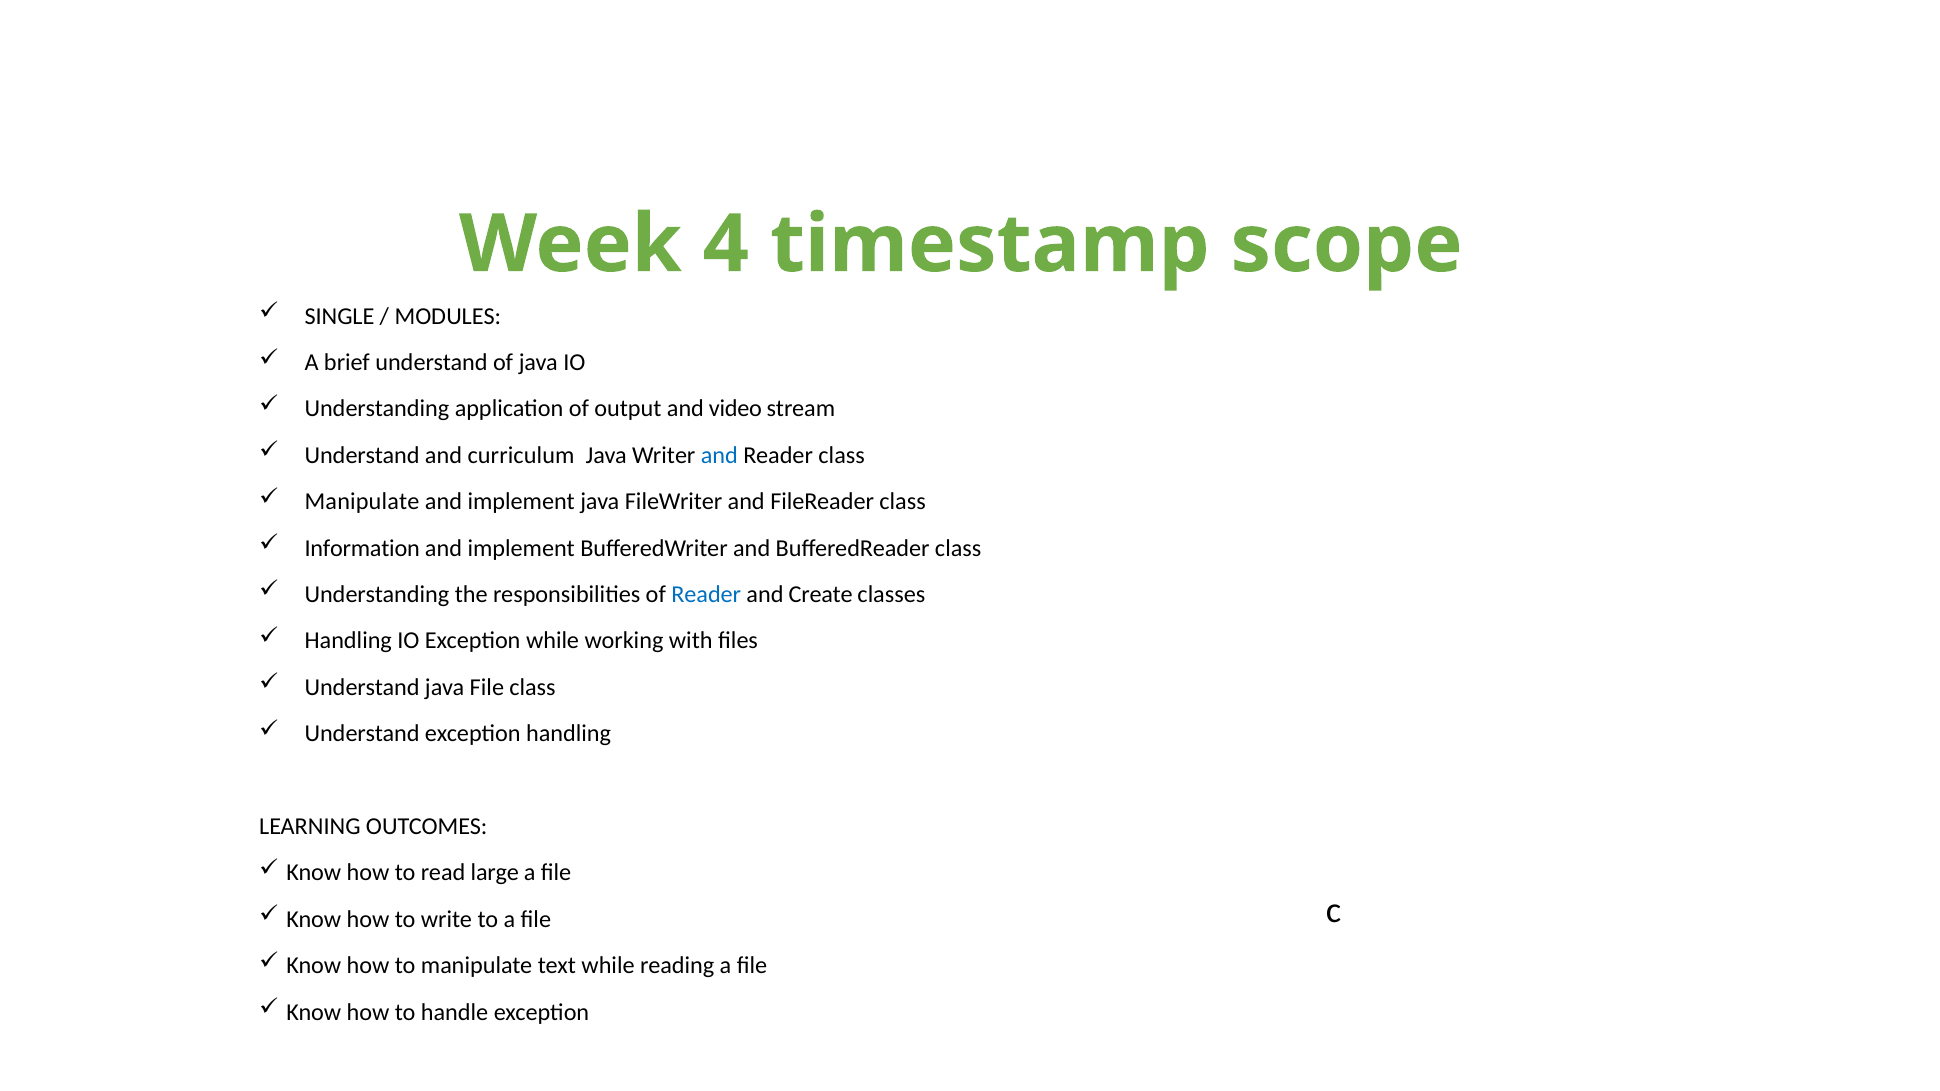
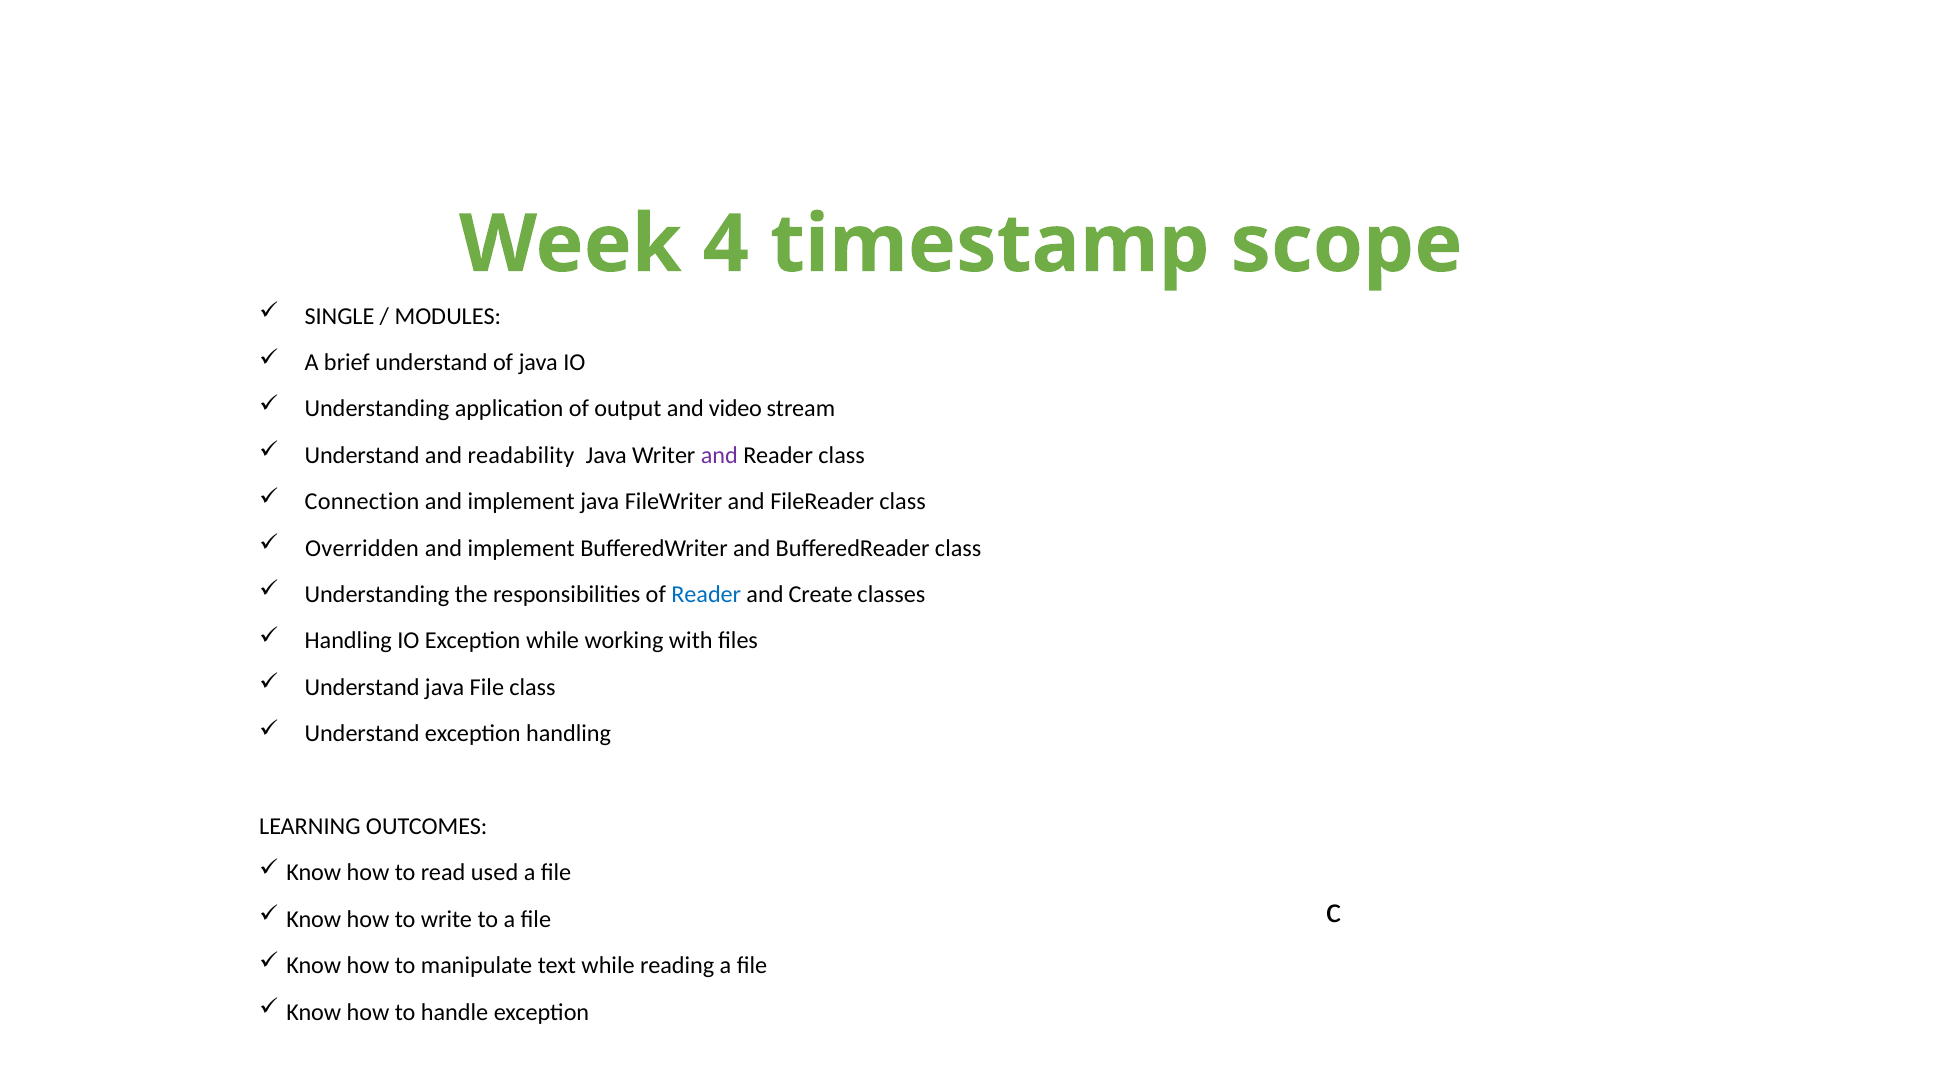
curriculum: curriculum -> readability
and at (719, 455) colour: blue -> purple
Manipulate at (362, 502): Manipulate -> Connection
Information: Information -> Overridden
large: large -> used
